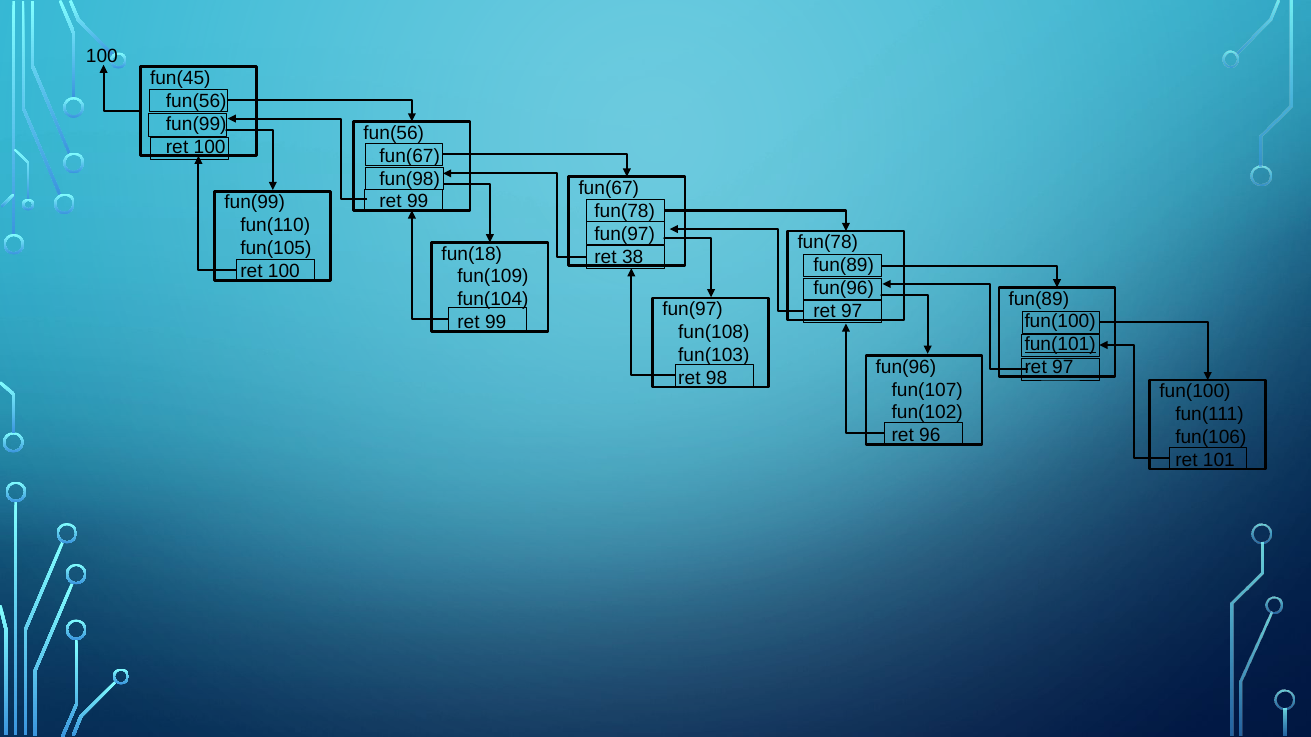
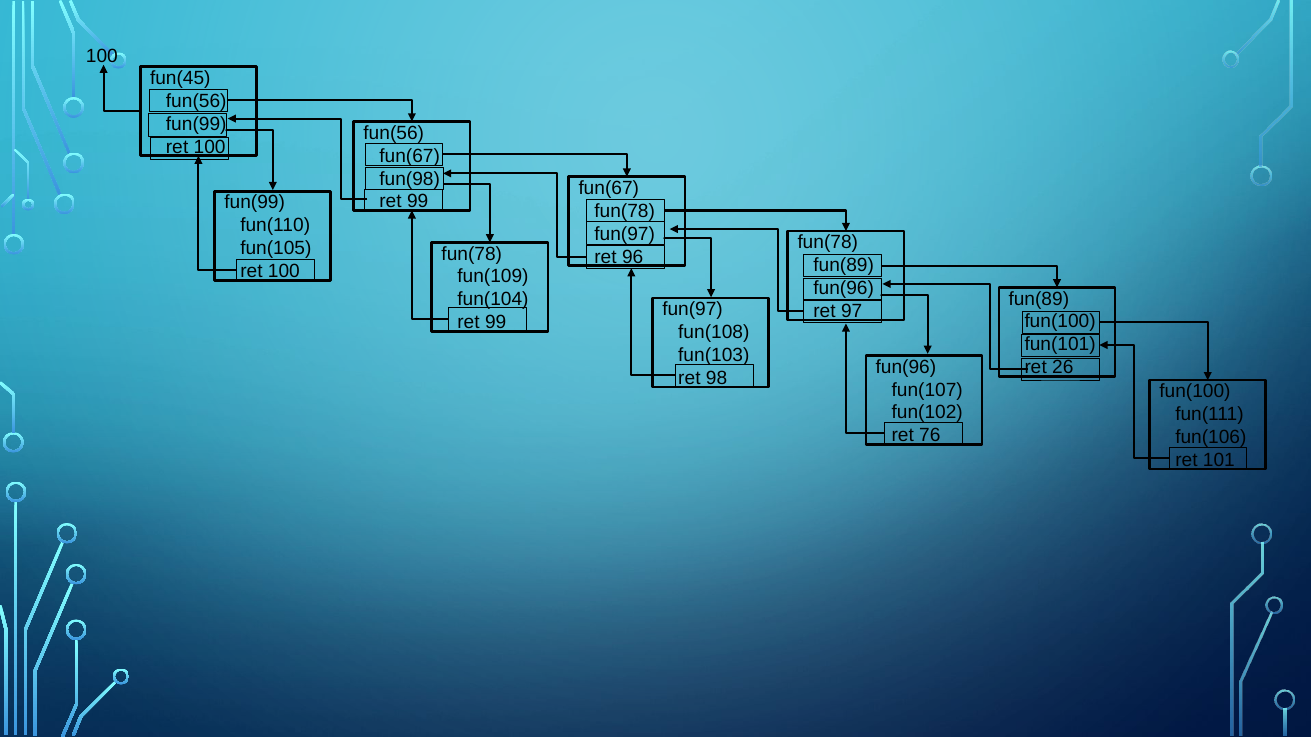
fun(18 at (472, 254): fun(18 -> fun(78
38: 38 -> 96
fun(101 underline: present -> none
97 at (1063, 368): 97 -> 26
96: 96 -> 76
